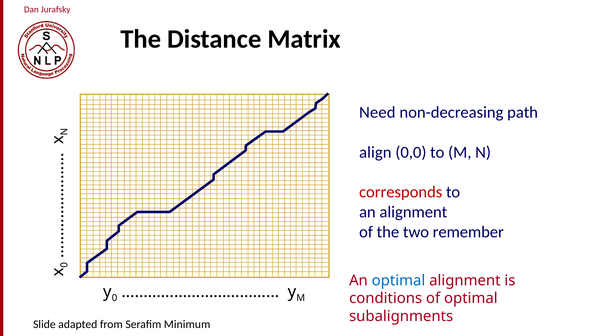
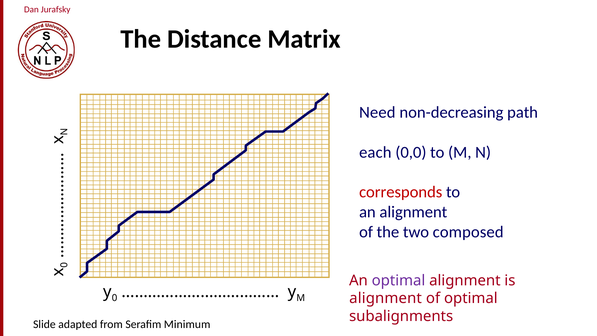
align: align -> each
remember: remember -> composed
optimal at (398, 280) colour: blue -> purple
conditions at (386, 298): conditions -> alignment
